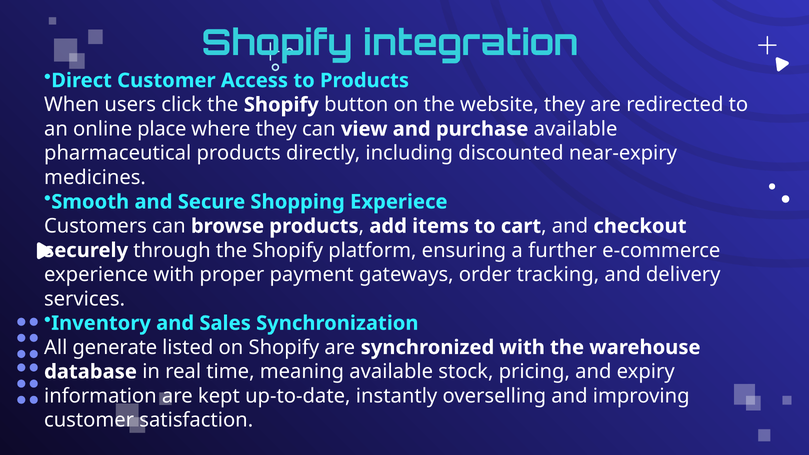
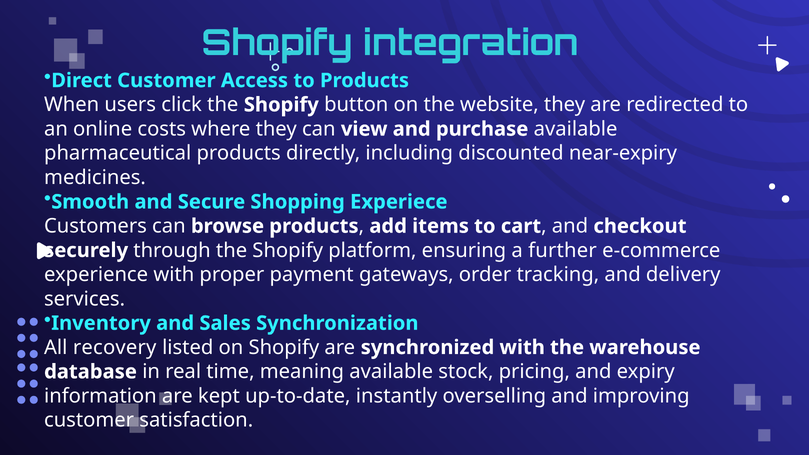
place: place -> costs
generate: generate -> recovery
